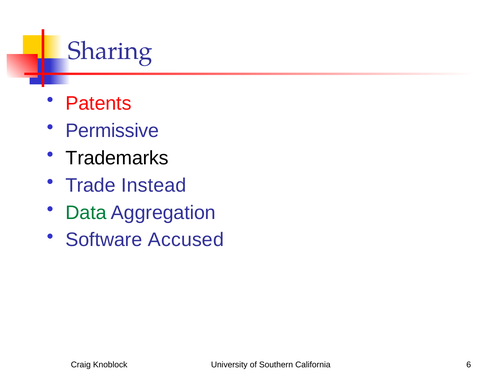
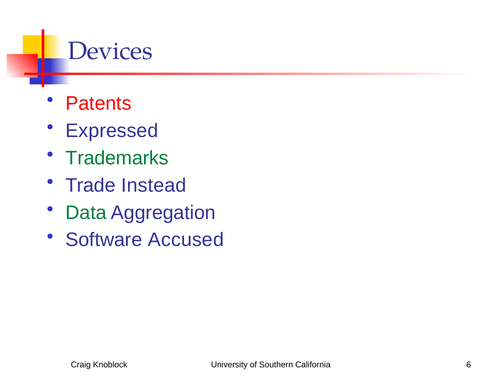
Sharing: Sharing -> Devices
Permissive: Permissive -> Expressed
Trademarks colour: black -> green
